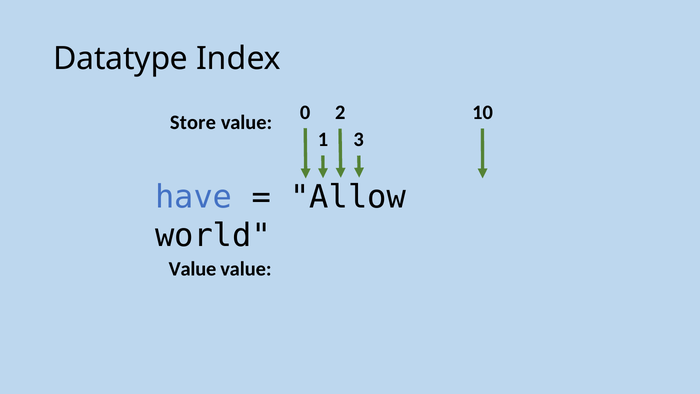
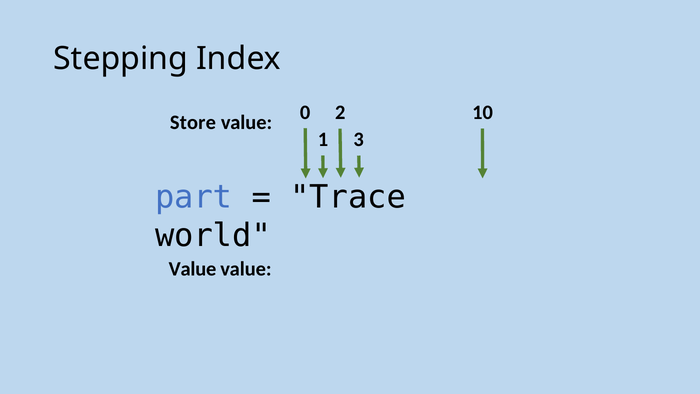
Datatype: Datatype -> Stepping
have: have -> part
Allow: Allow -> Trace
